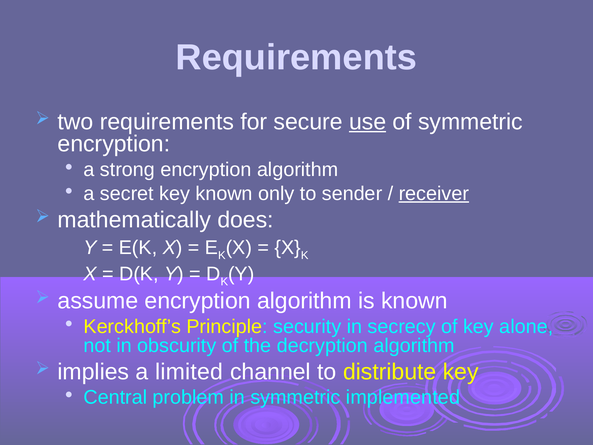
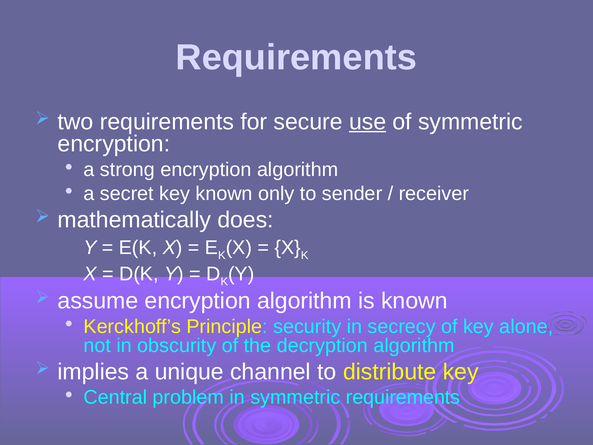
receiver underline: present -> none
limited: limited -> unique
symmetric implemented: implemented -> requirements
